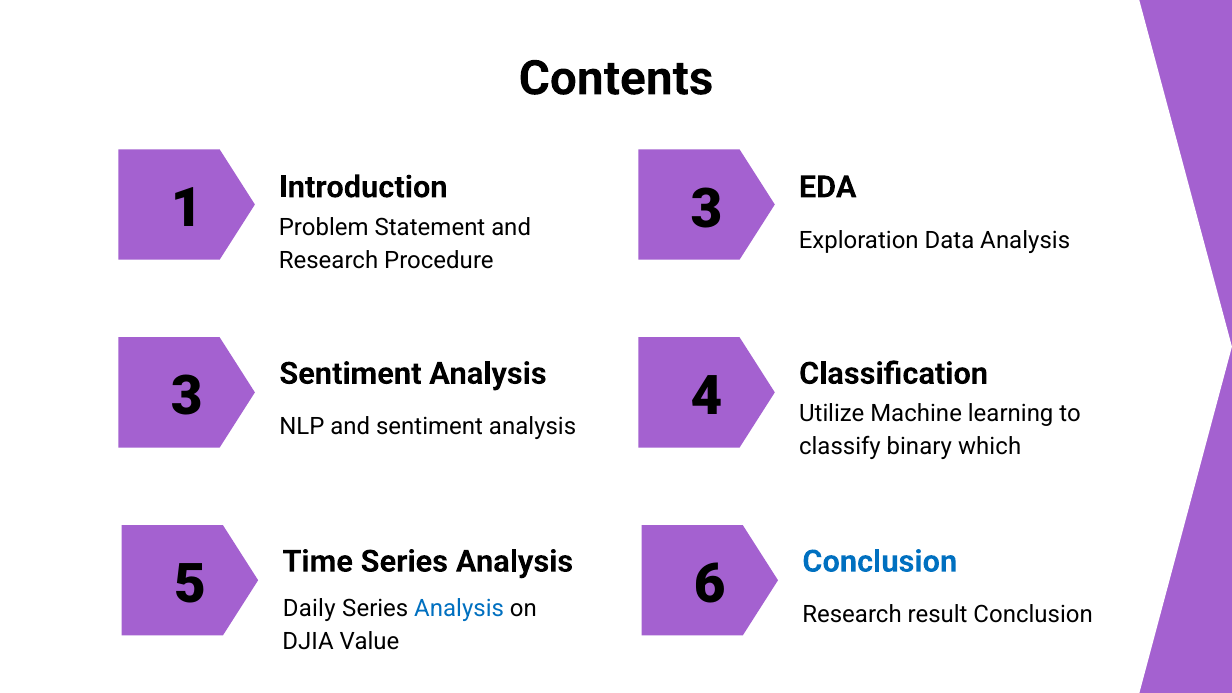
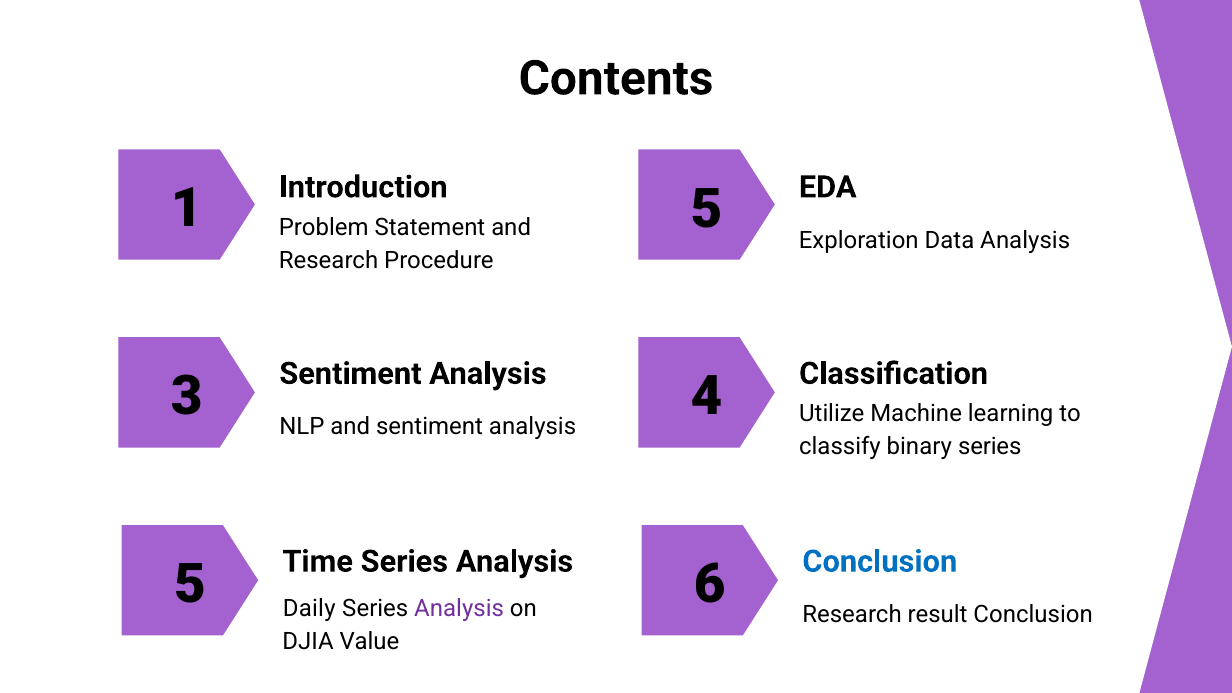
1 3: 3 -> 5
binary which: which -> series
Analysis at (459, 609) colour: blue -> purple
